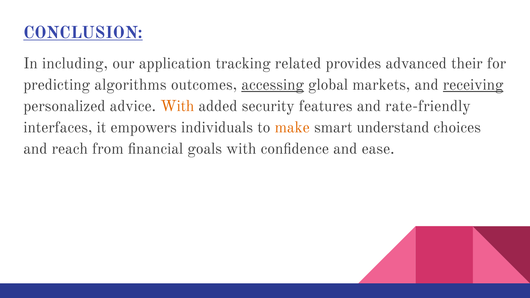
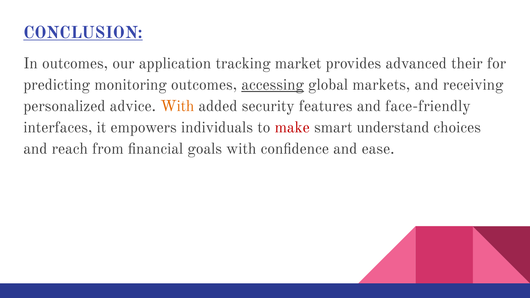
In including: including -> outcomes
related: related -> market
algorithms: algorithms -> monitoring
receiving underline: present -> none
rate-friendly: rate-friendly -> face-friendly
make colour: orange -> red
